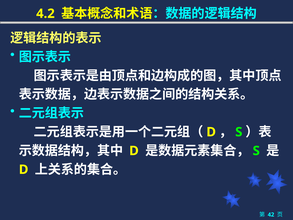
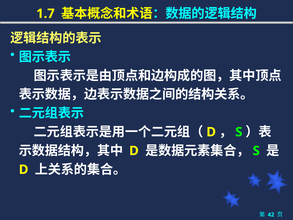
4.2: 4.2 -> 1.7
